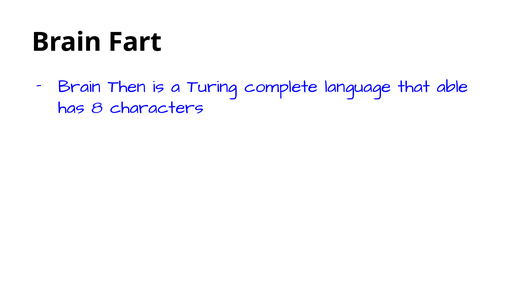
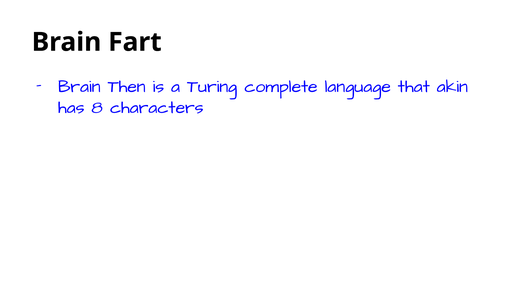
able: able -> akin
